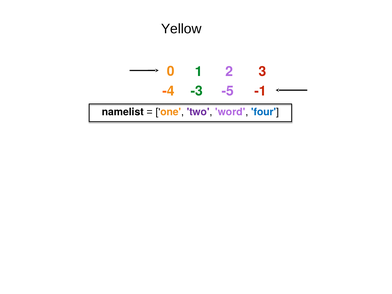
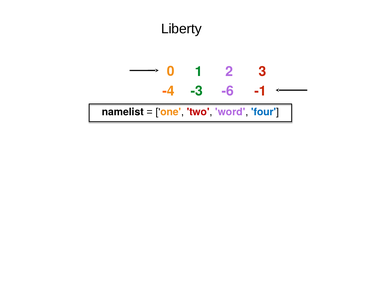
Yellow: Yellow -> Liberty
-5: -5 -> -6
two colour: purple -> red
